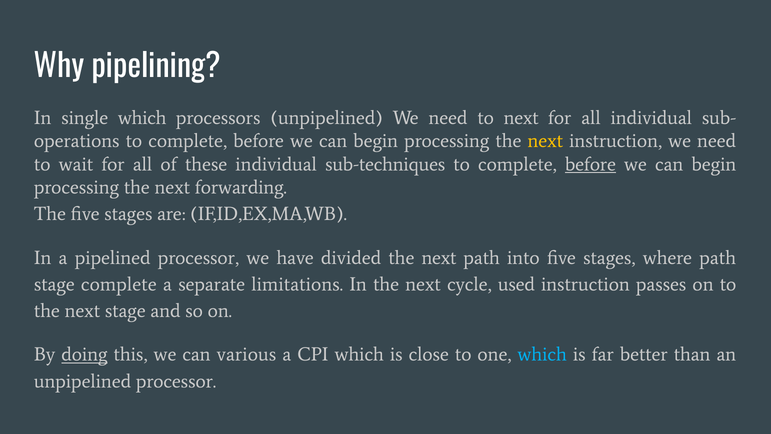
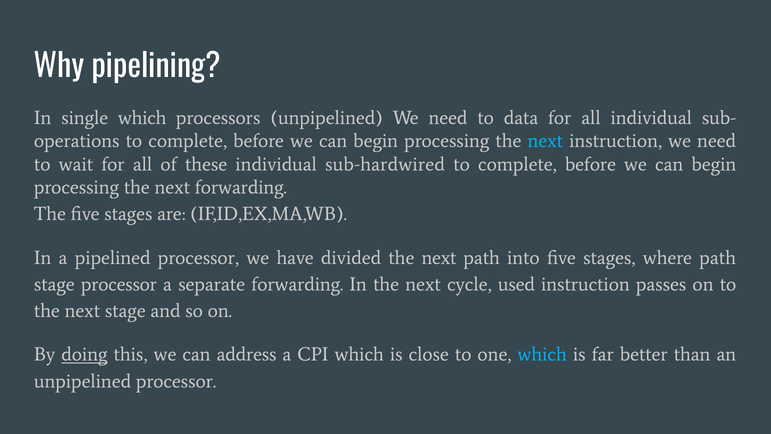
to next: next -> data
next at (545, 141) colour: yellow -> light blue
sub-techniques: sub-techniques -> sub-hardwired
before at (590, 164) underline: present -> none
stage complete: complete -> processor
separate limitations: limitations -> forwarding
various: various -> address
